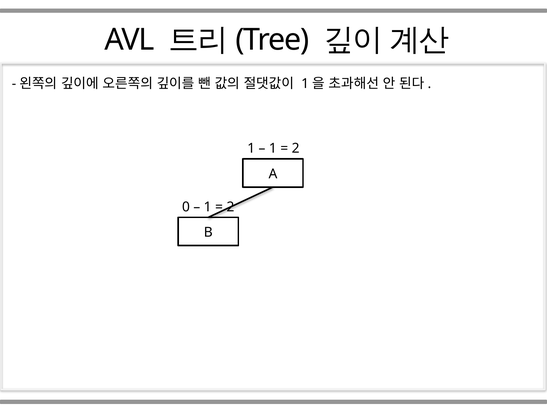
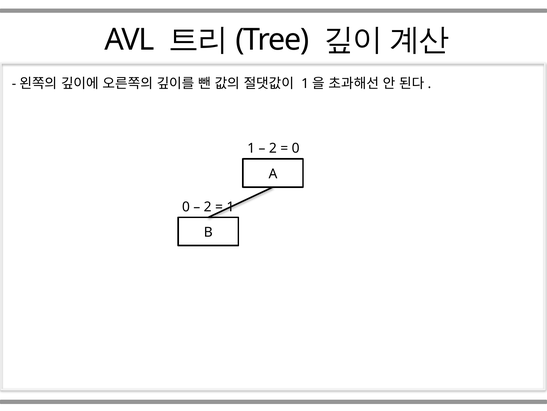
1 at (273, 148): 1 -> 2
2 at (296, 148): 2 -> 0
1 at (208, 207): 1 -> 2
2 at (230, 207): 2 -> 1
